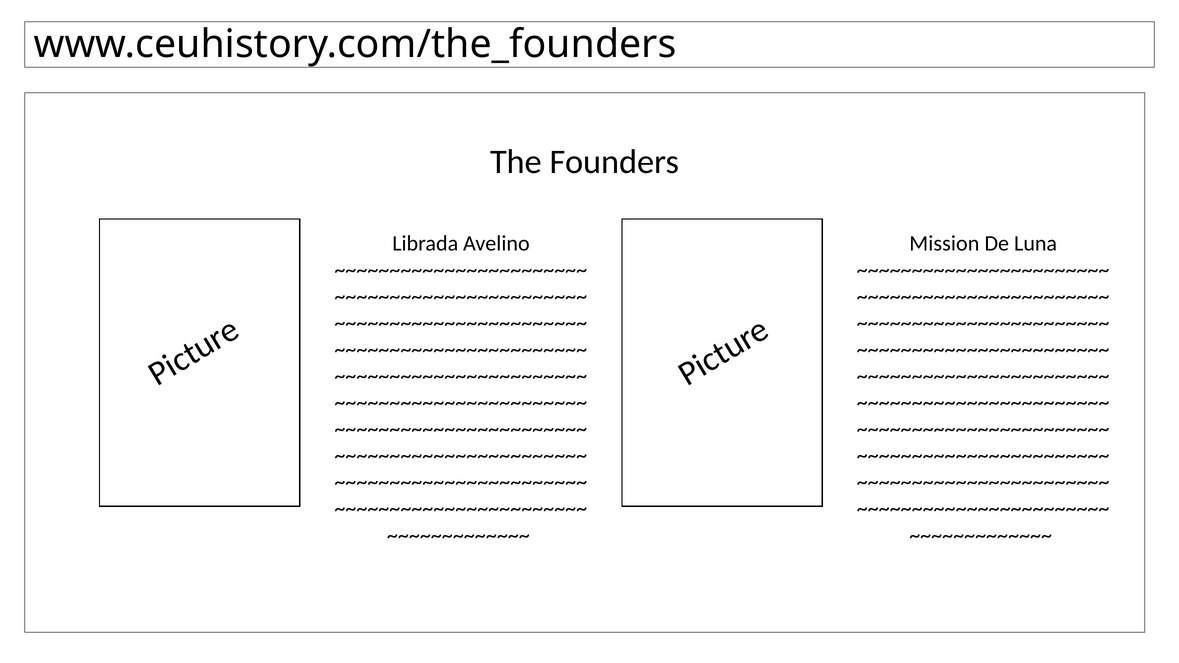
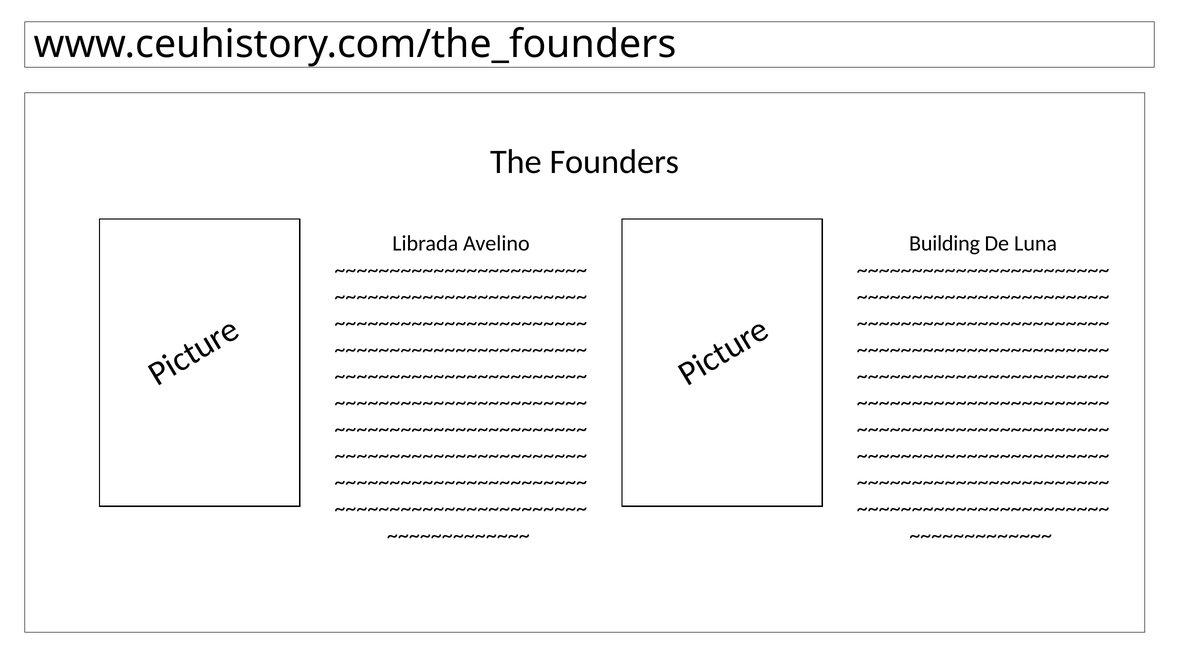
Mission: Mission -> Building
